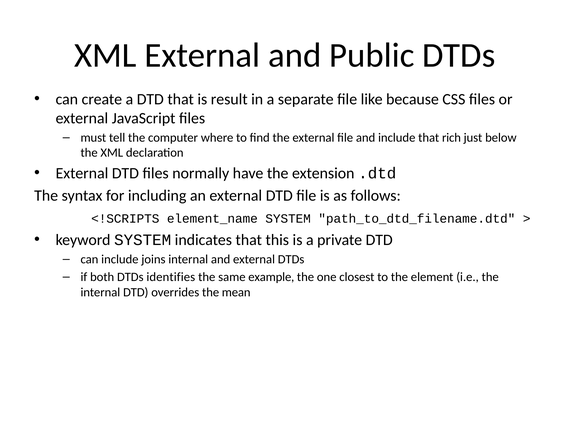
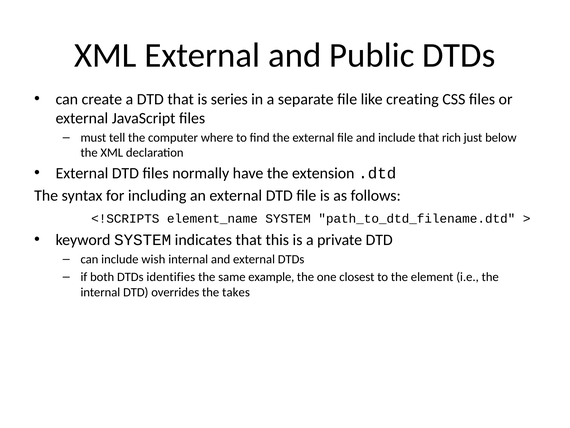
result: result -> series
because: because -> creating
joins: joins -> wish
mean: mean -> takes
